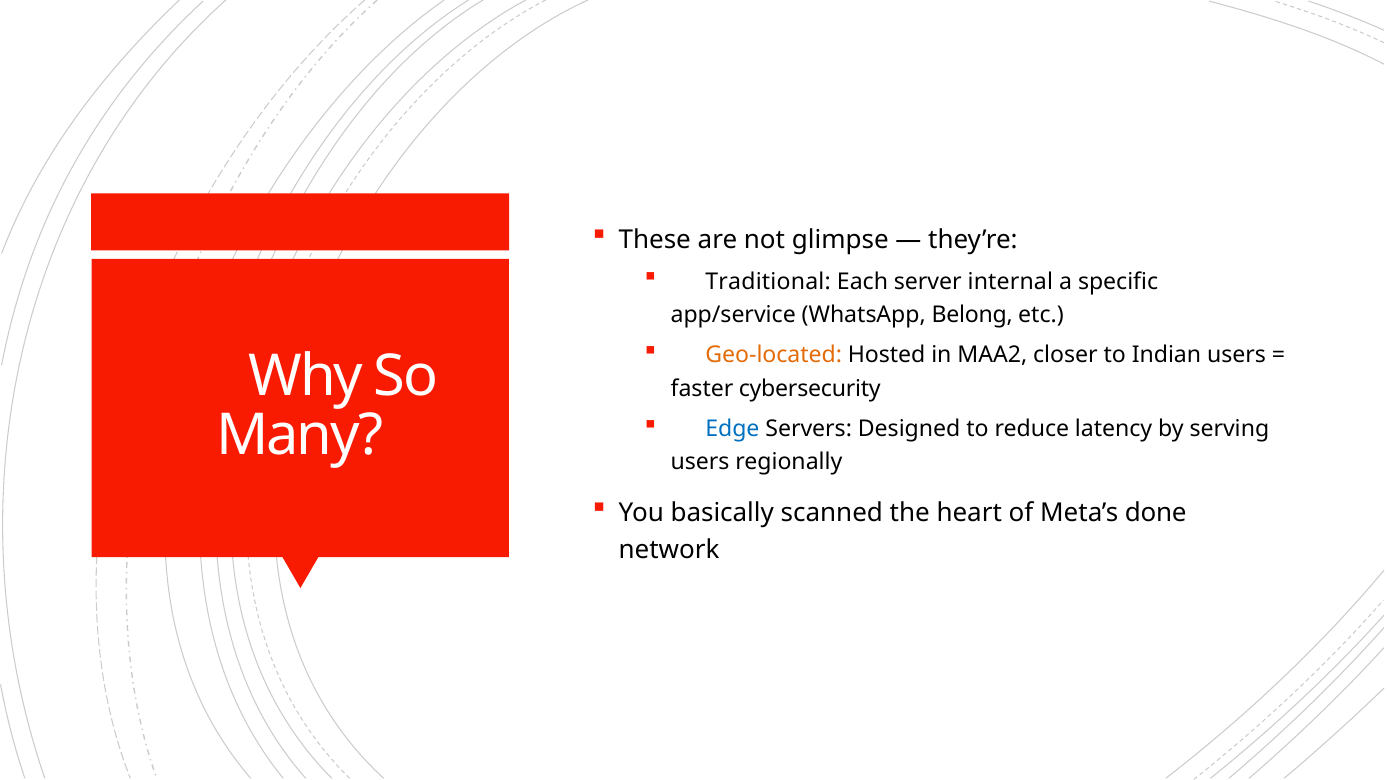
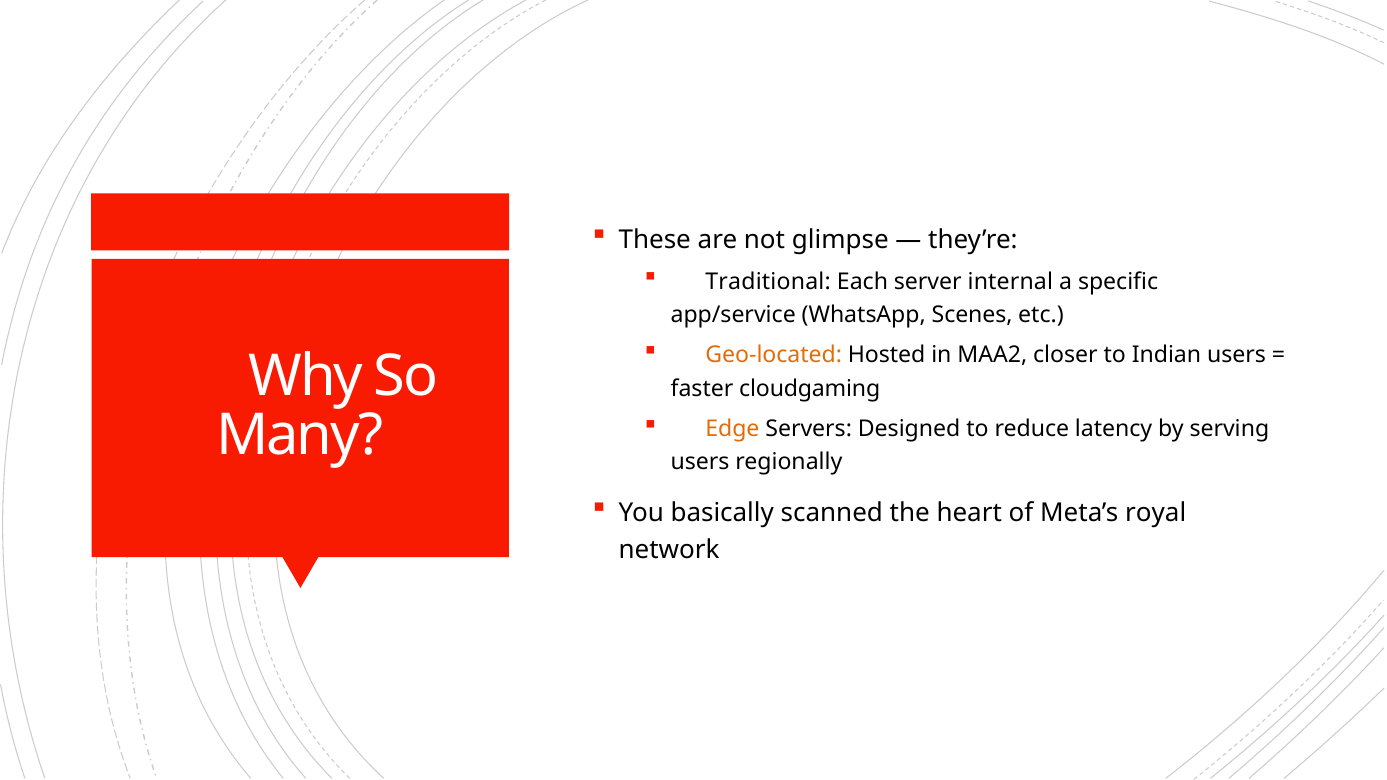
Belong: Belong -> Scenes
cybersecurity: cybersecurity -> cloudgaming
Edge colour: blue -> orange
done: done -> royal
